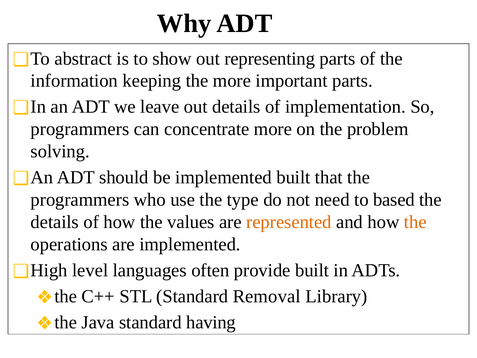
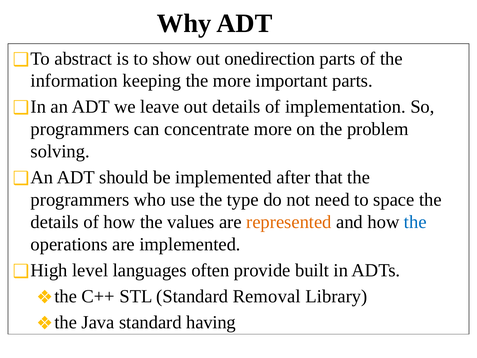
representing: representing -> onedirection
implemented built: built -> after
based: based -> space
the at (415, 222) colour: orange -> blue
